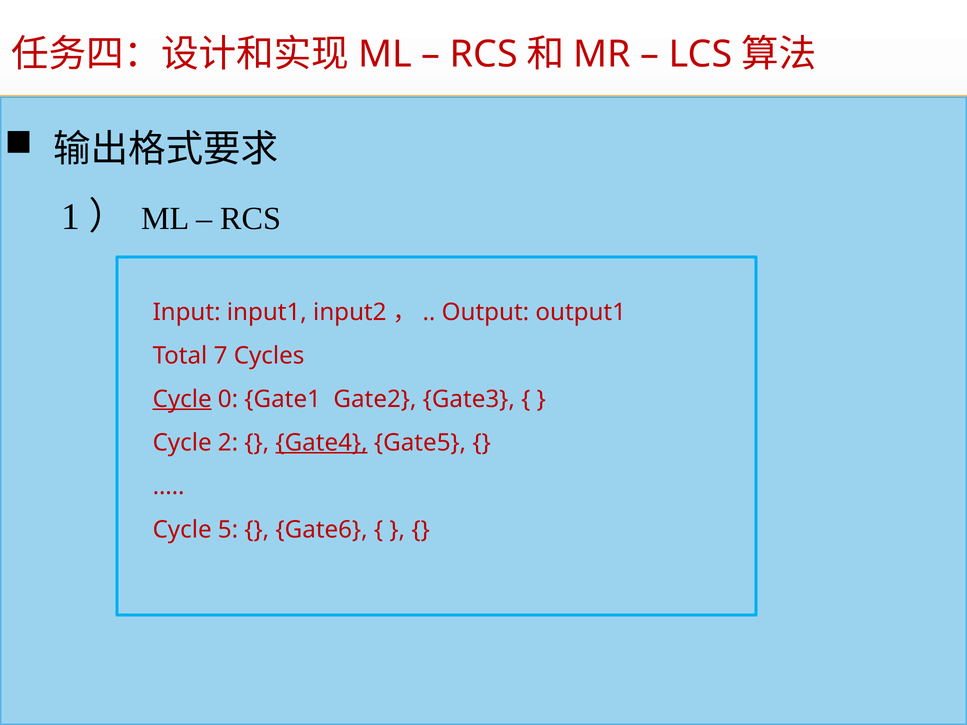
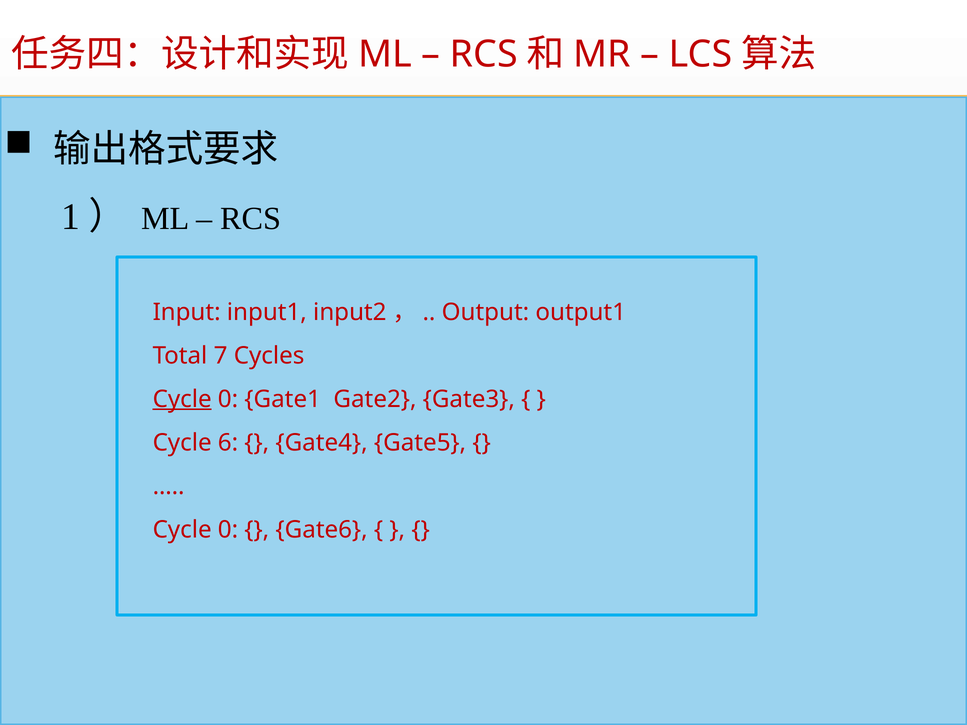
2: 2 -> 6
Gate4 underline: present -> none
5 at (228, 530): 5 -> 0
